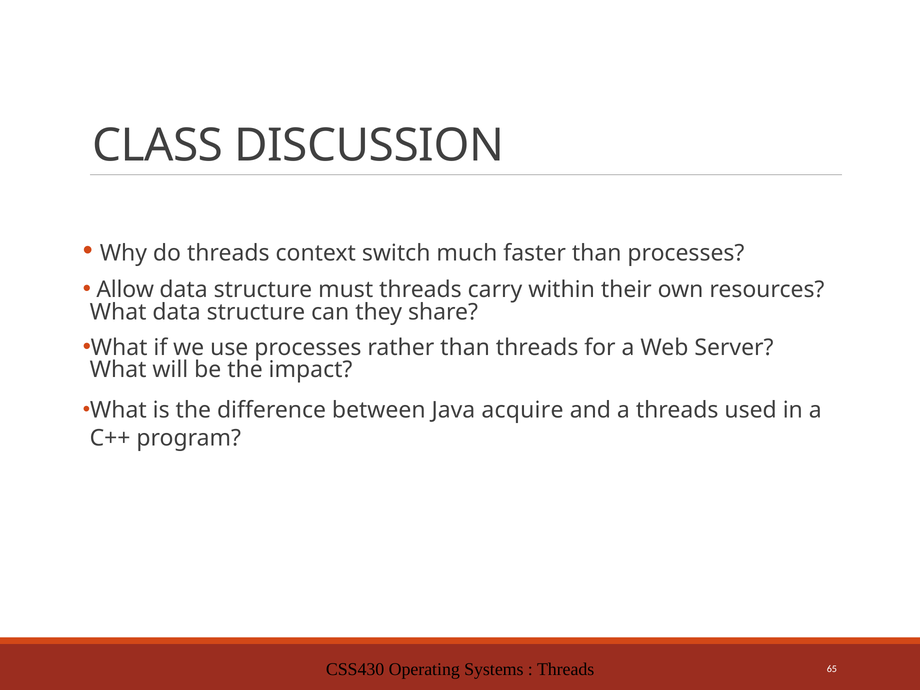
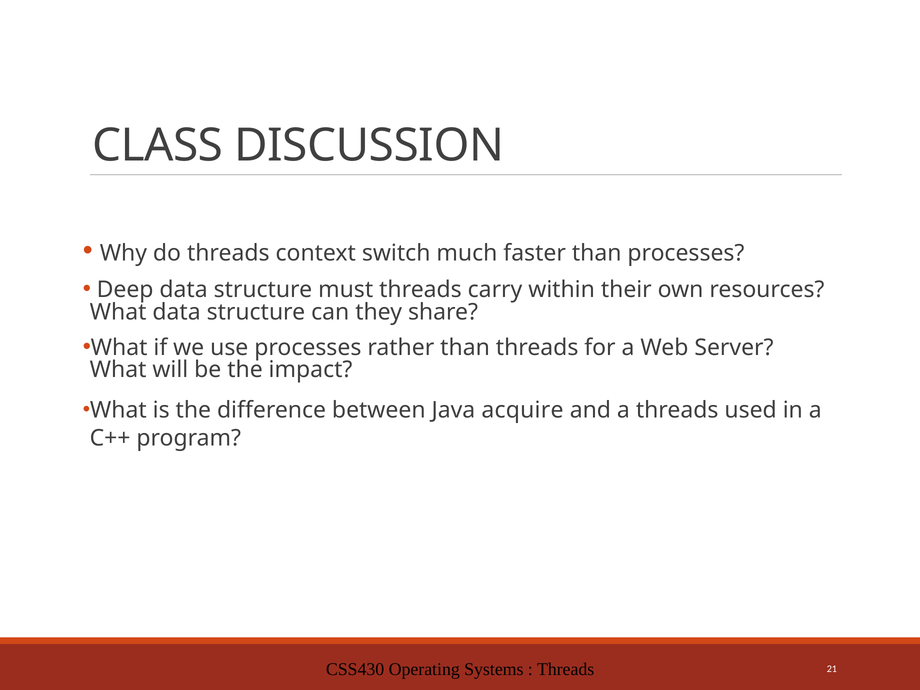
Allow: Allow -> Deep
65: 65 -> 21
